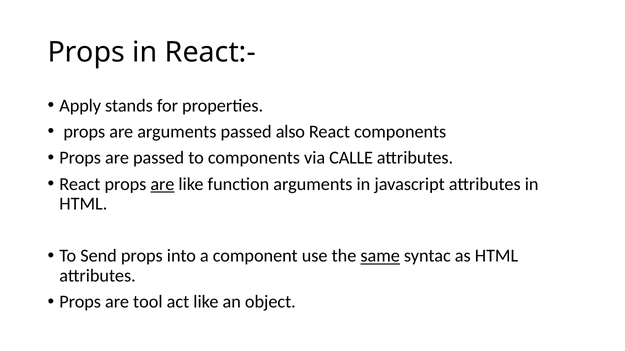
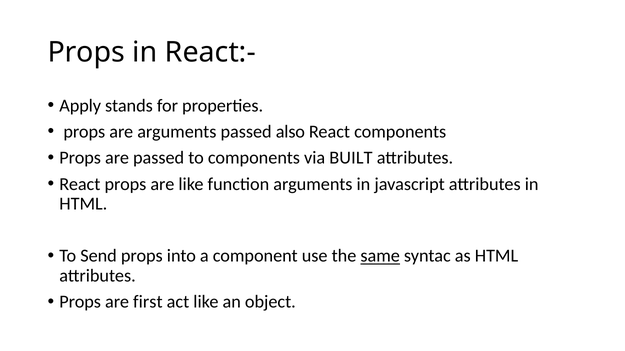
CALLE: CALLE -> BUILT
are at (162, 184) underline: present -> none
tool: tool -> first
